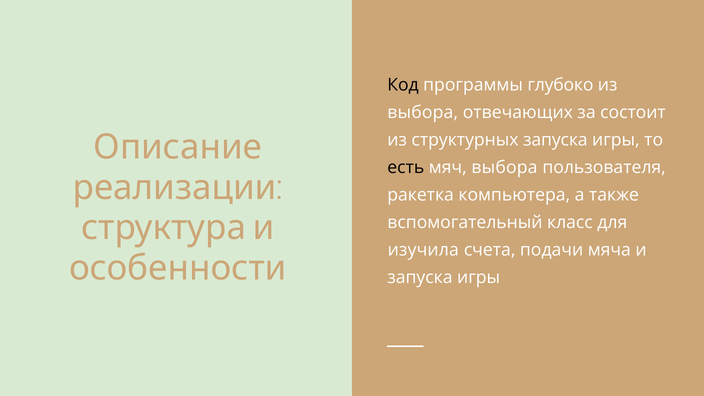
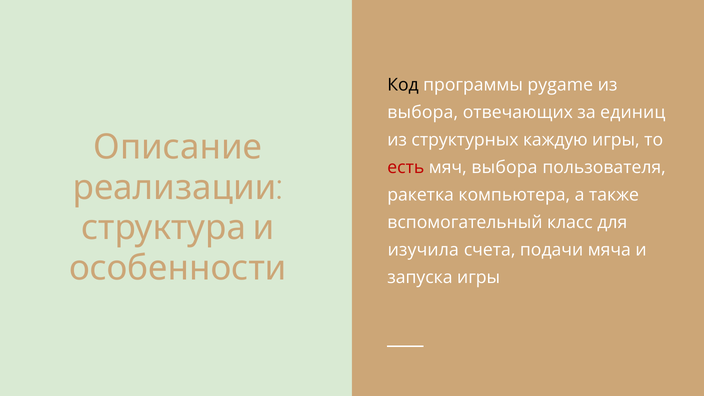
глубоко: глубоко -> pygame
состоит: состоит -> единиц
структурных запуска: запуска -> каждую
есть colour: black -> red
